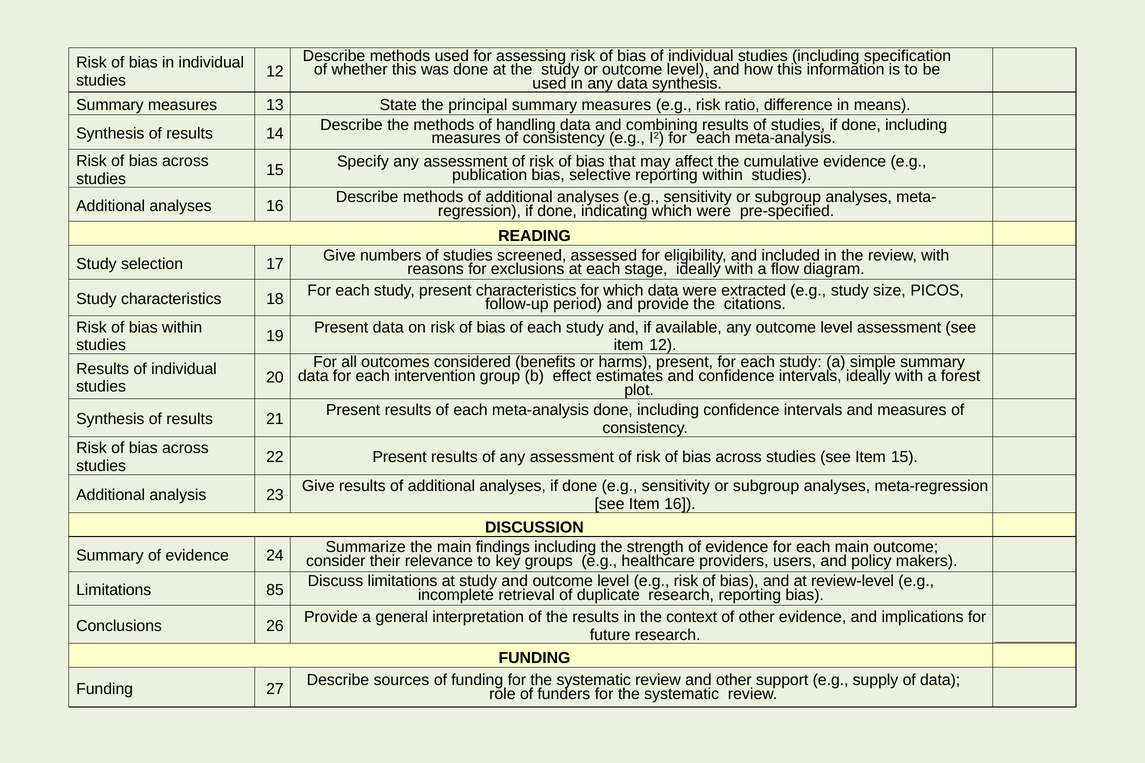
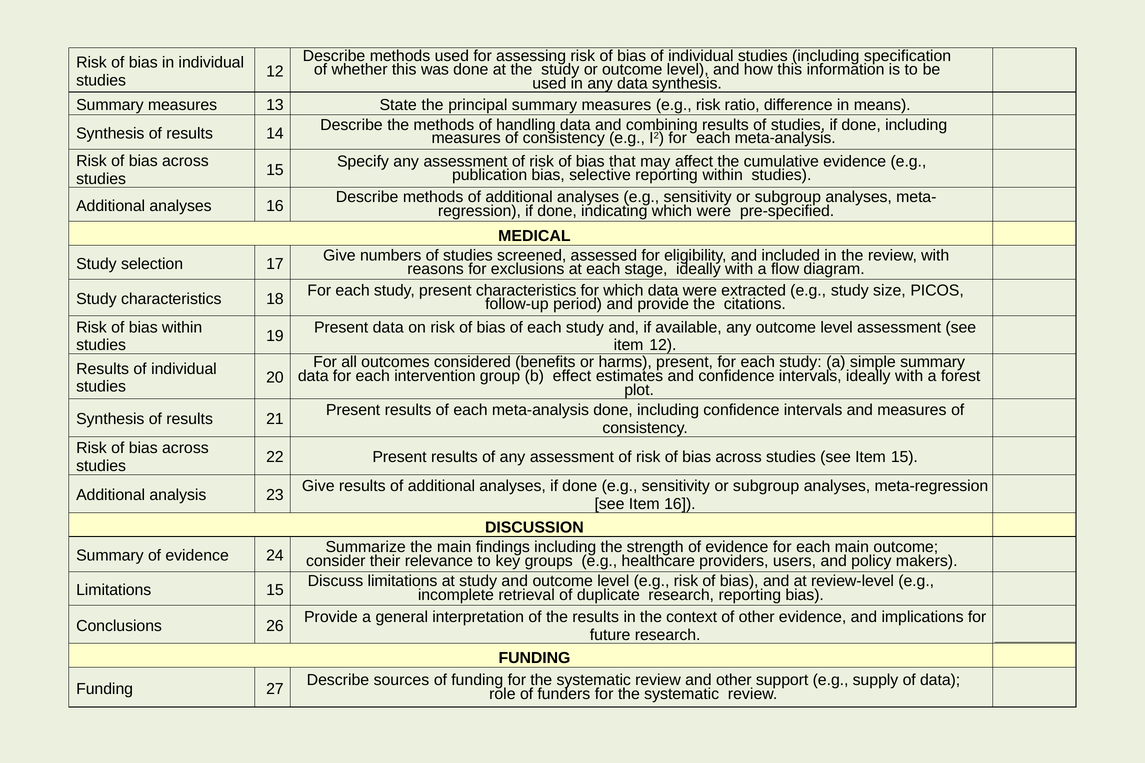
READING: READING -> MEDICAL
Limitations 85: 85 -> 15
